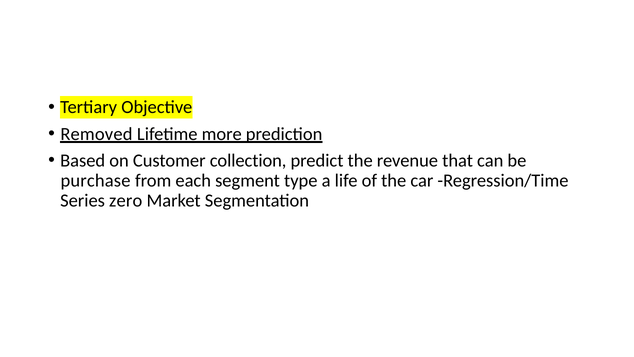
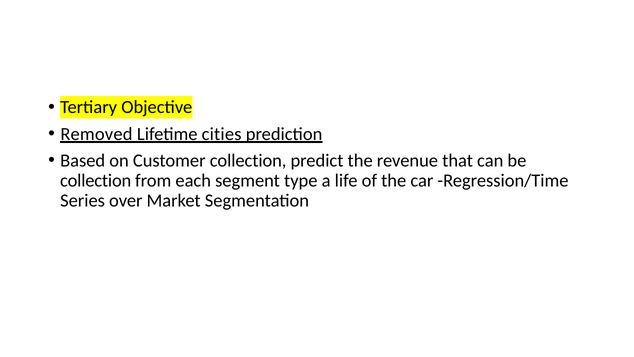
more: more -> cities
purchase at (95, 180): purchase -> collection
zero: zero -> over
